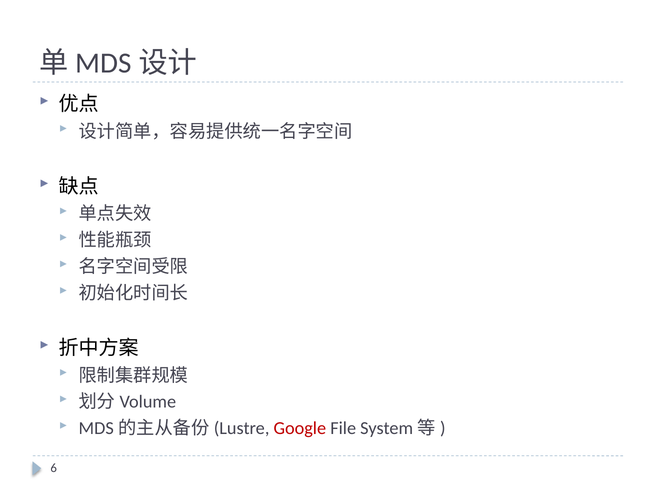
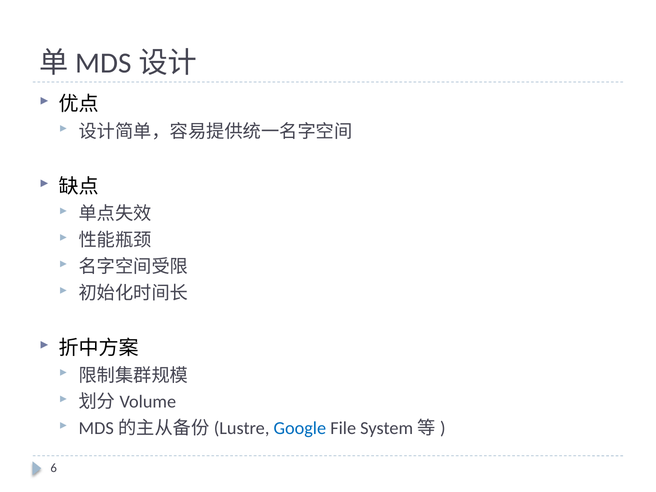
Google colour: red -> blue
